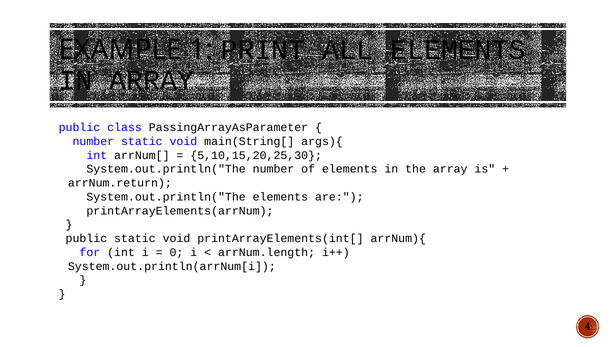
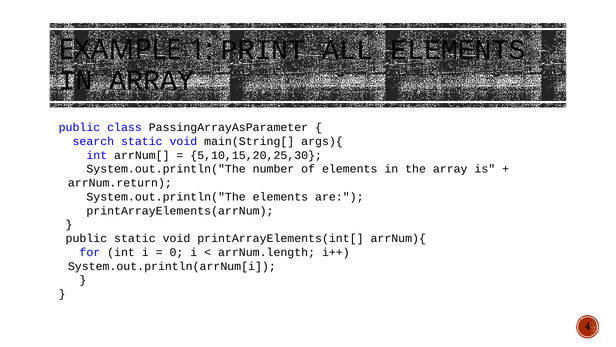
number at (93, 141): number -> search
